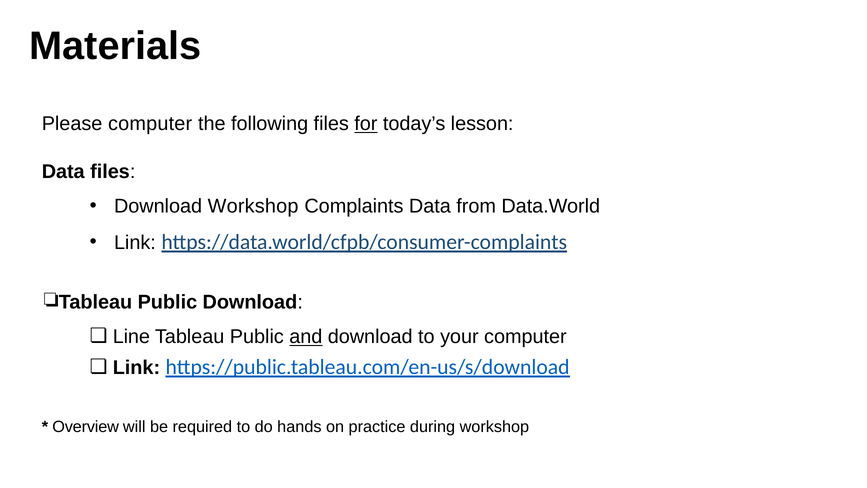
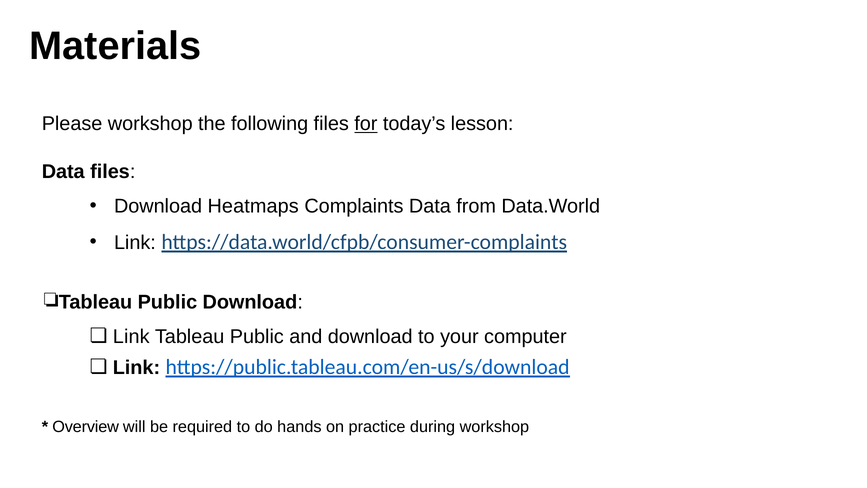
Please computer: computer -> workshop
Download Workshop: Workshop -> Heatmaps
Line at (131, 337): Line -> Link
and underline: present -> none
